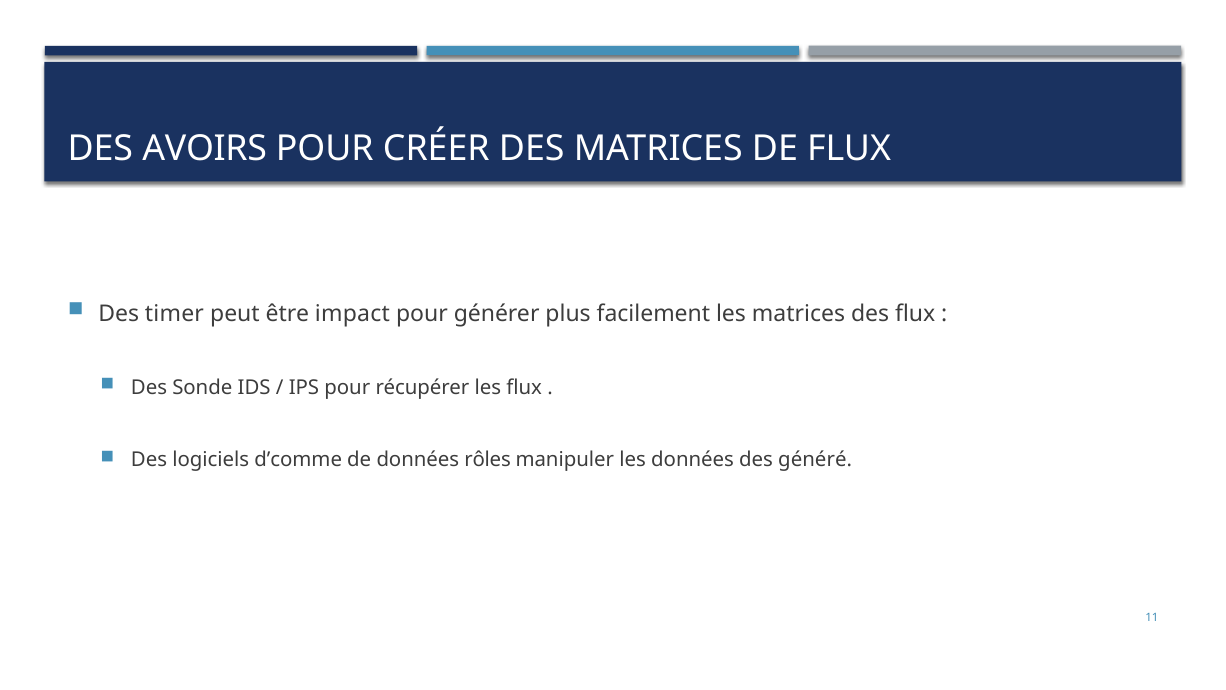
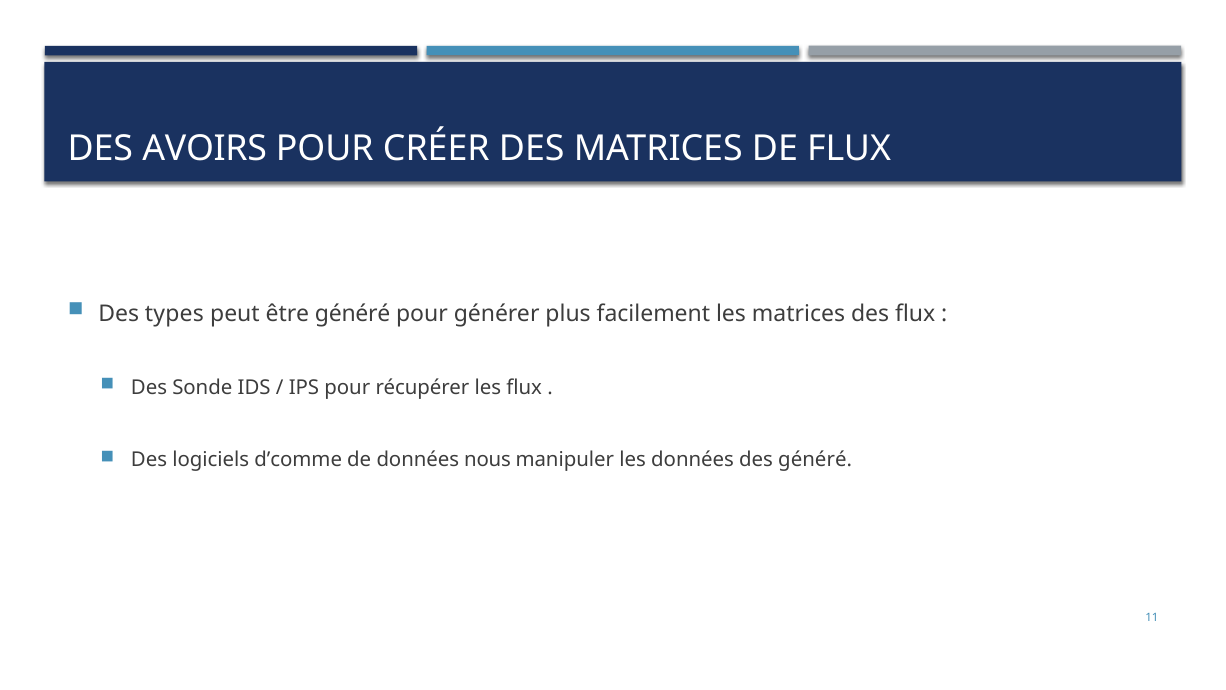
timer: timer -> types
être impact: impact -> généré
rôles: rôles -> nous
